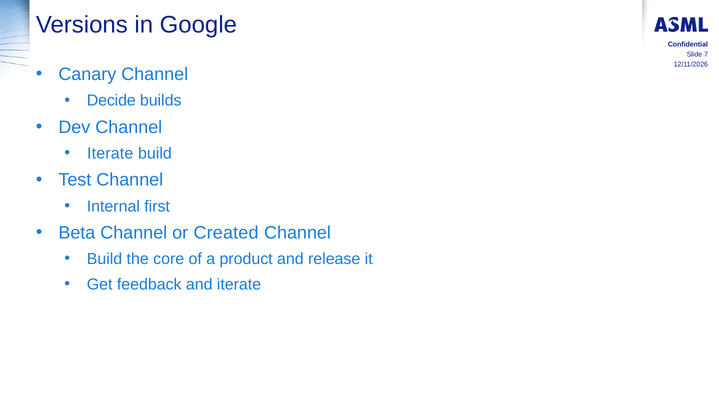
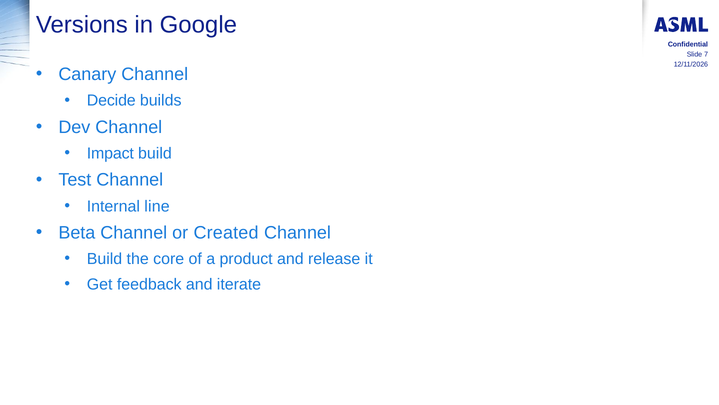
Iterate at (110, 153): Iterate -> Impact
first: first -> line
